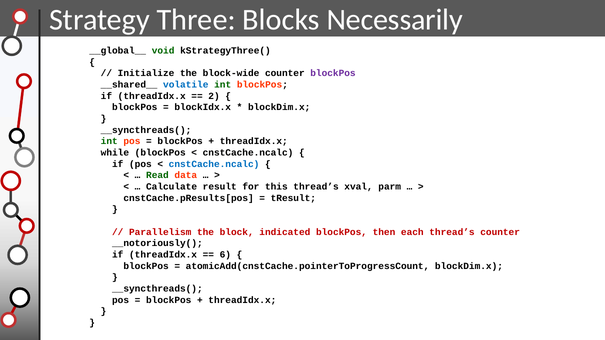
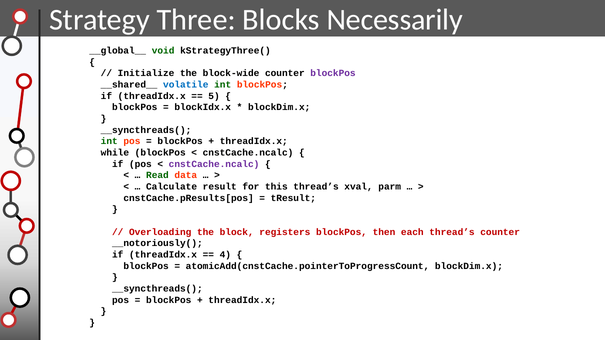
2: 2 -> 5
cnstCache.ncalc at (214, 164) colour: blue -> purple
Parallelism: Parallelism -> Overloading
indicated: indicated -> registers
6: 6 -> 4
